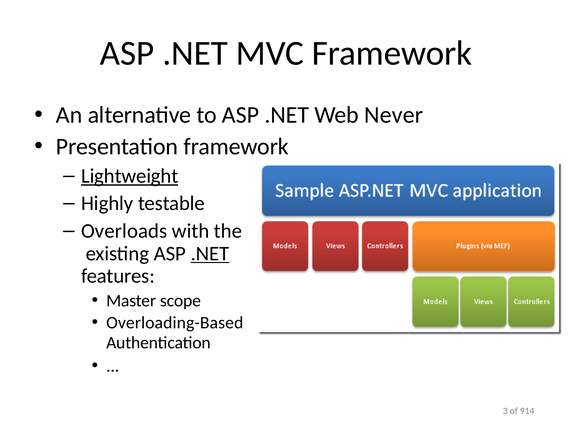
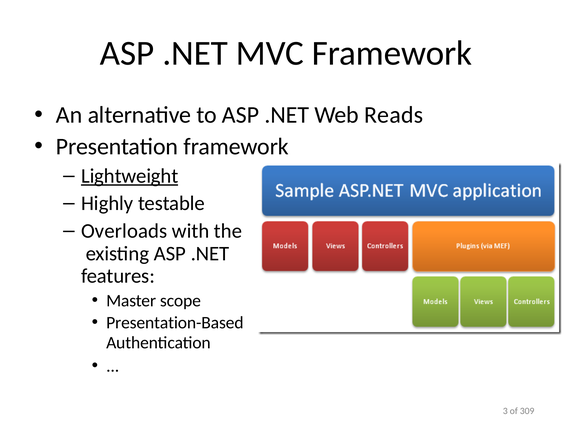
Never: Never -> Reads
.NET at (210, 253) underline: present -> none
Overloading-Based: Overloading-Based -> Presentation-Based
914: 914 -> 309
